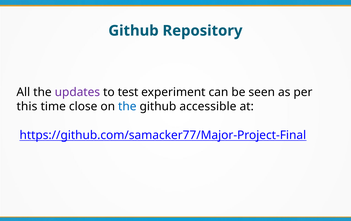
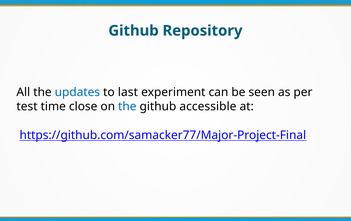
updates colour: purple -> blue
test: test -> last
this: this -> test
